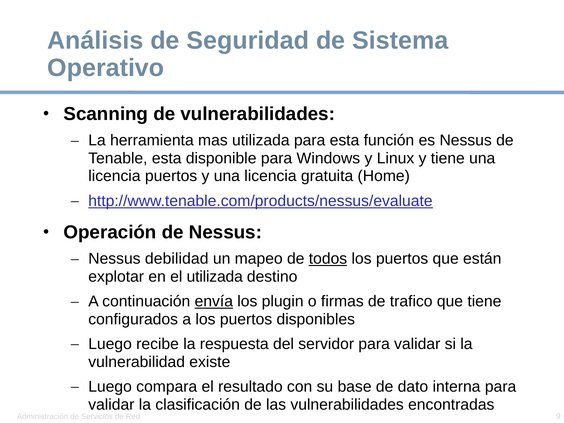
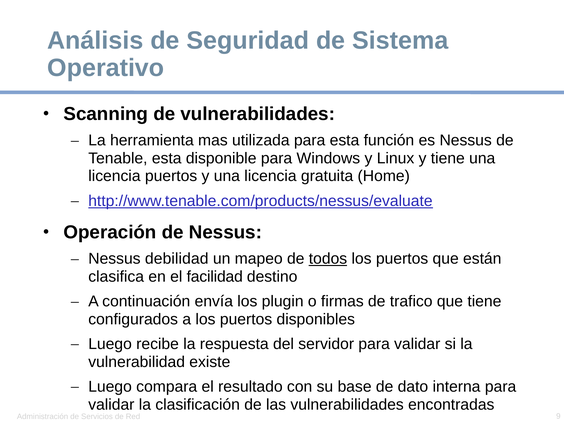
explotar: explotar -> clasifica
el utilizada: utilizada -> facilidad
envía underline: present -> none
